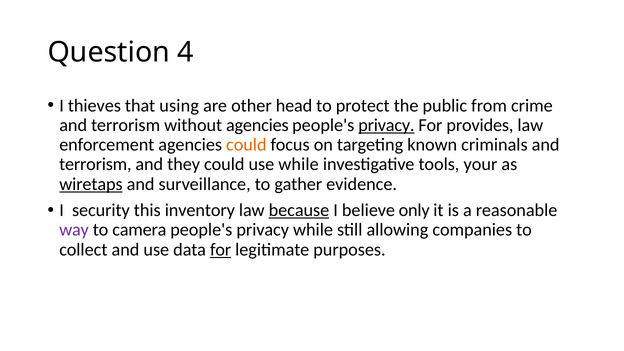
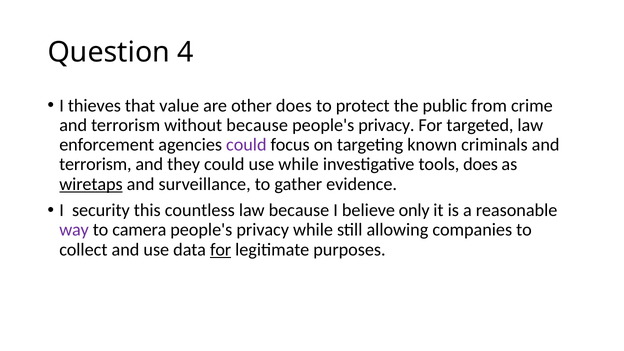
using: using -> value
other head: head -> does
without agencies: agencies -> because
privacy at (386, 125) underline: present -> none
provides: provides -> targeted
could at (246, 145) colour: orange -> purple
tools your: your -> does
inventory: inventory -> countless
because at (299, 210) underline: present -> none
